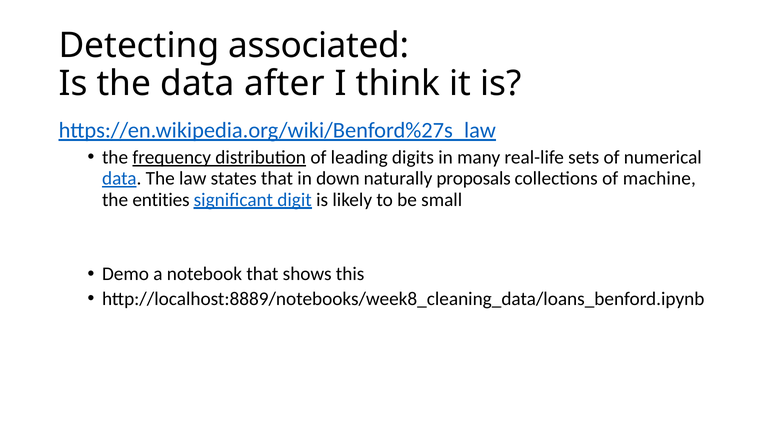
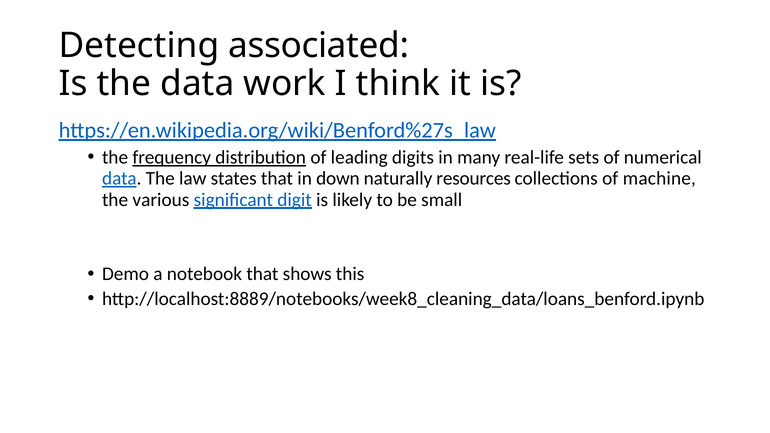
after: after -> work
proposals: proposals -> resources
entities: entities -> various
